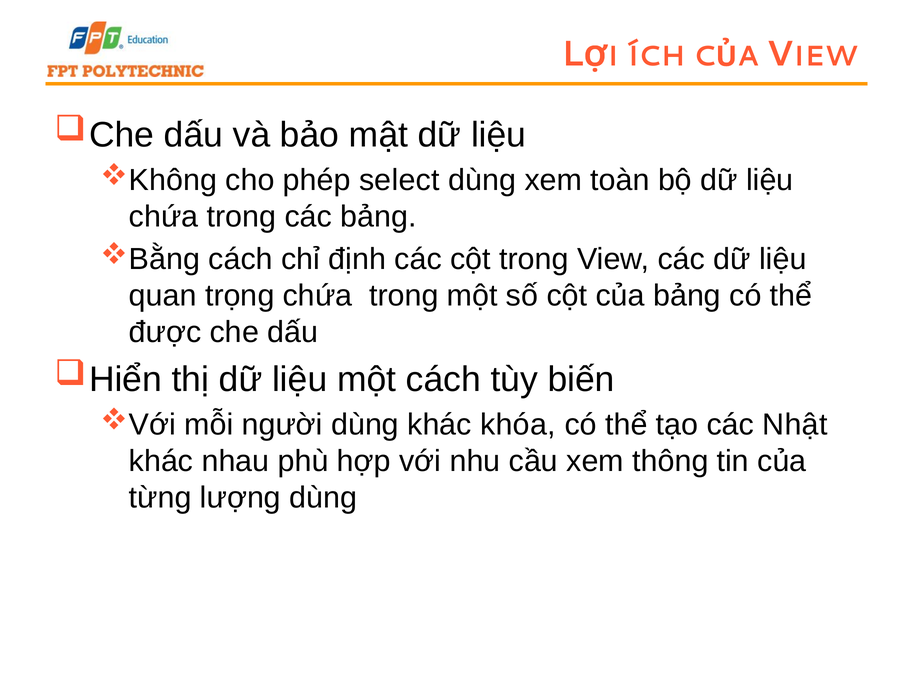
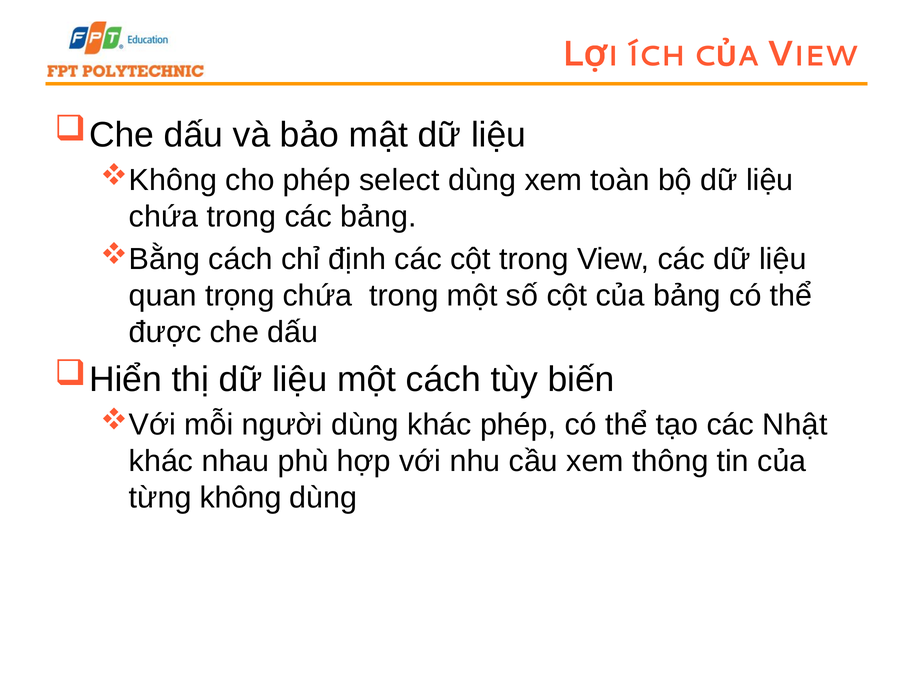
khác khóa: khóa -> phép
lượng: lượng -> không
